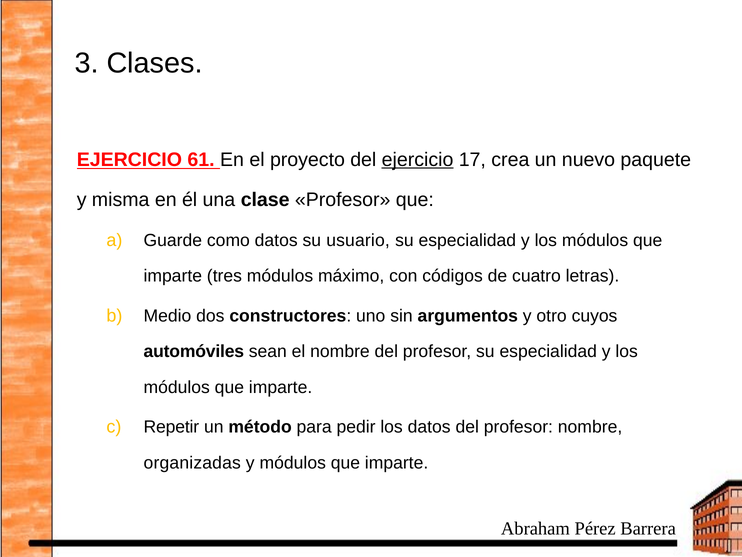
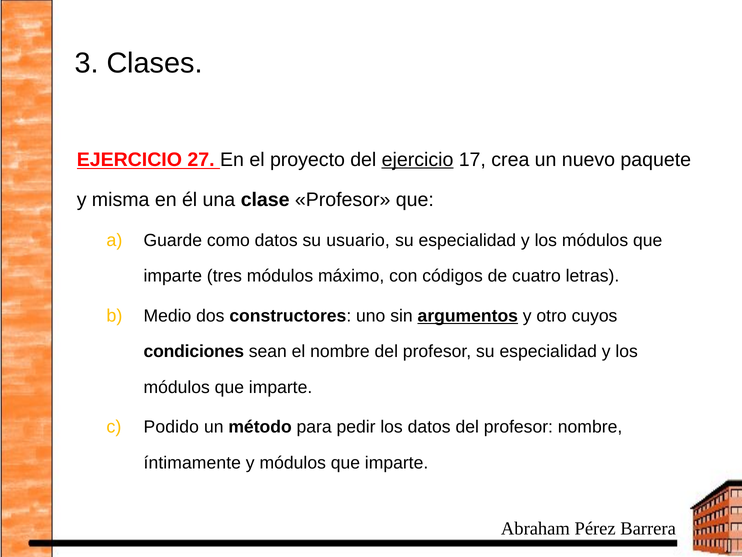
61: 61 -> 27
argumentos underline: none -> present
automóviles: automóviles -> condiciones
Repetir: Repetir -> Podido
organizadas: organizadas -> íntimamente
